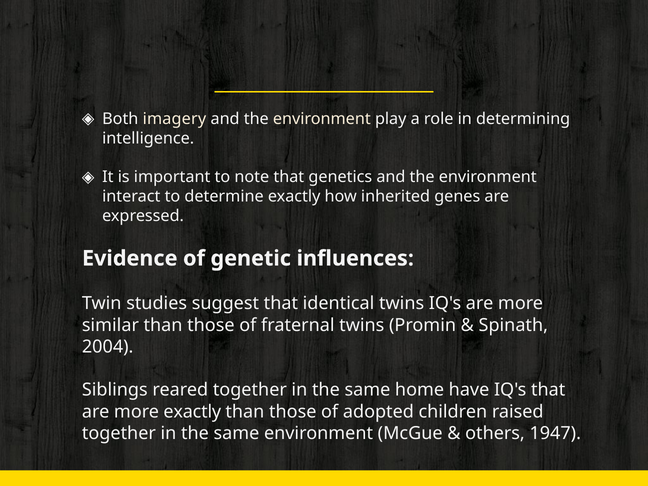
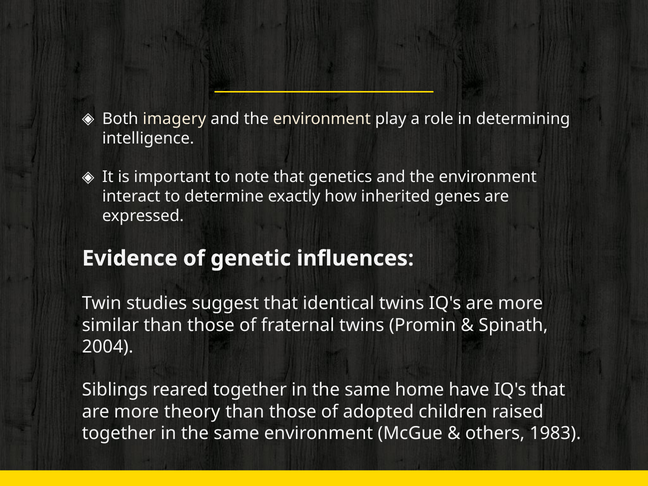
more exactly: exactly -> theory
1947: 1947 -> 1983
